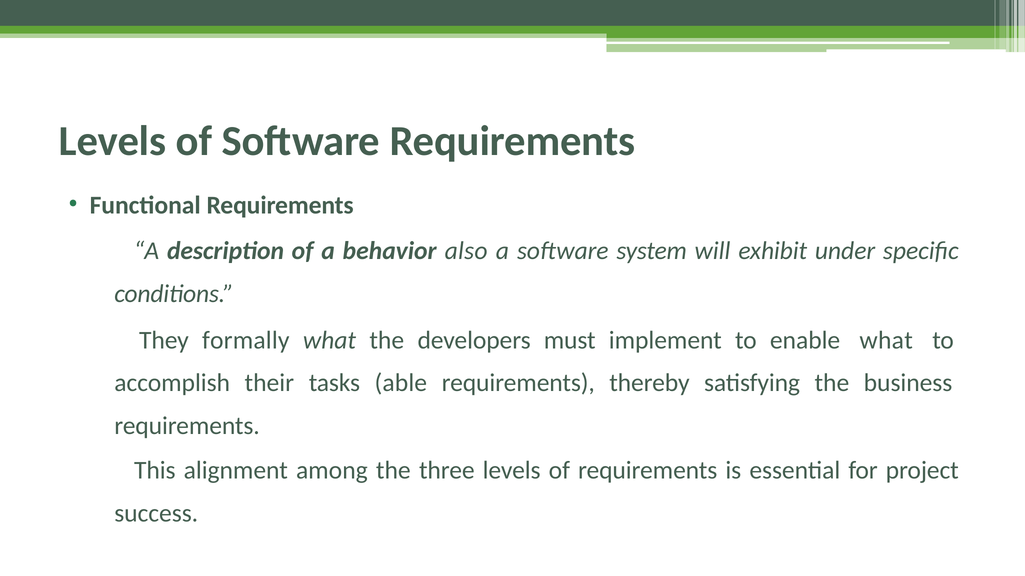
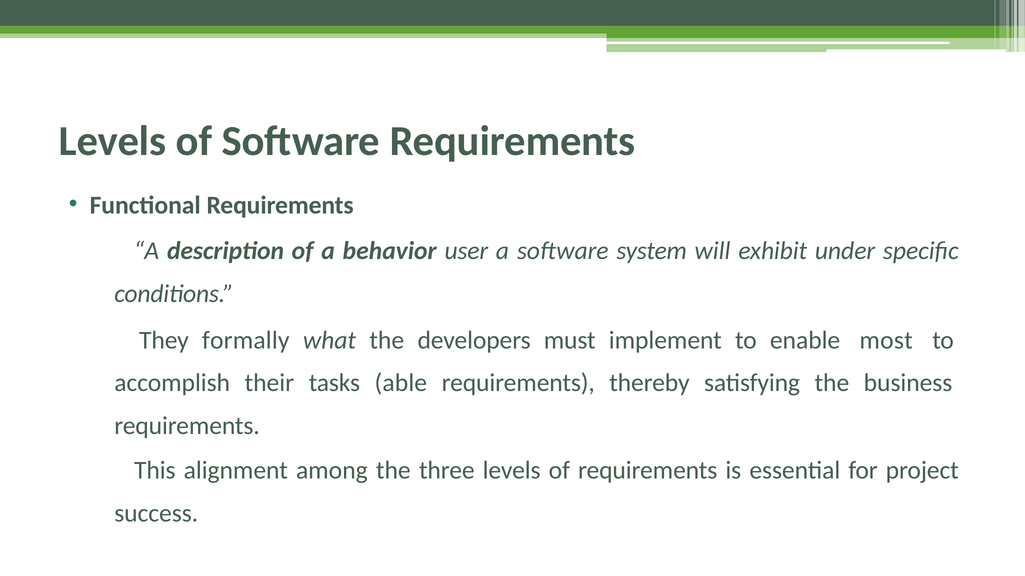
also: also -> user
enable what: what -> most
